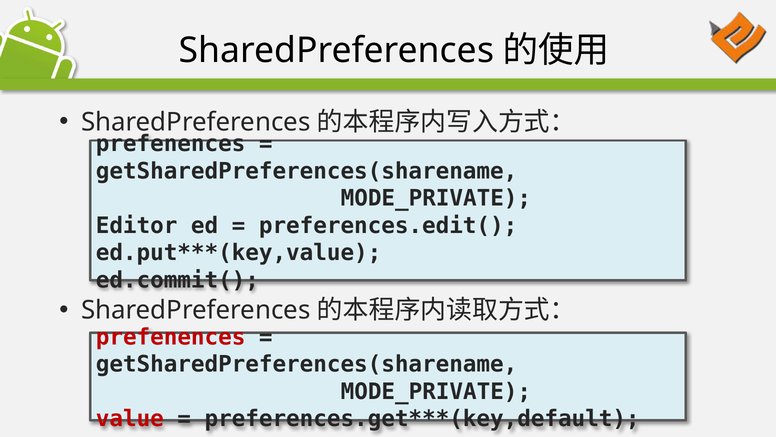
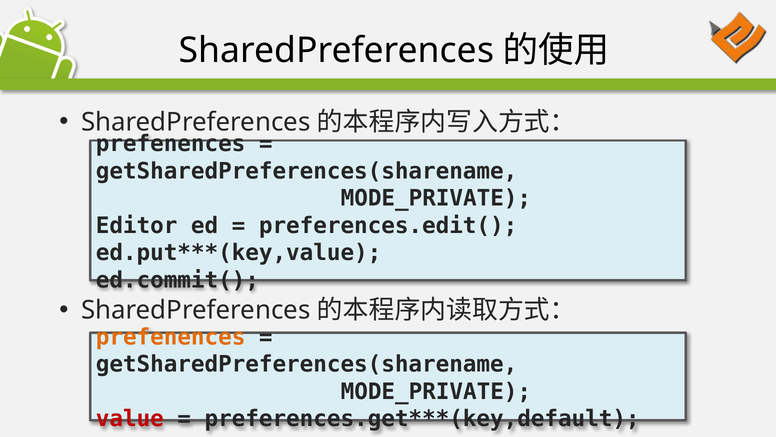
prefenences at (171, 337) colour: red -> orange
